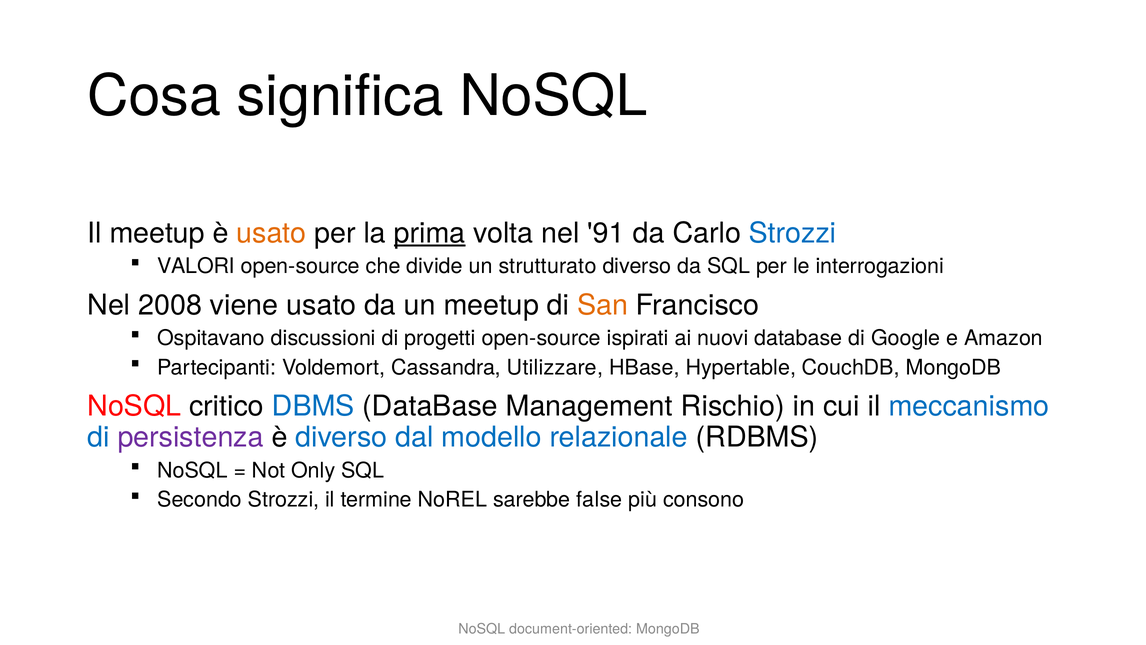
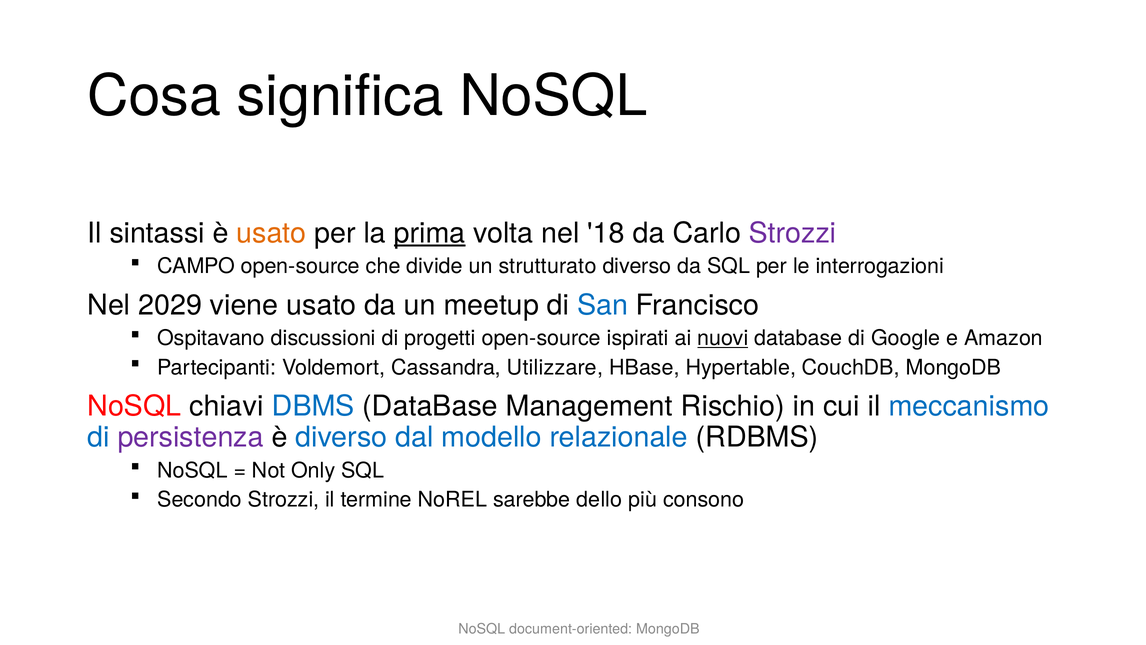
Il meetup: meetup -> sintassi
91: 91 -> 18
Strozzi at (793, 233) colour: blue -> purple
VALORI: VALORI -> CAMPO
2008: 2008 -> 2029
San colour: orange -> blue
nuovi underline: none -> present
critico: critico -> chiavi
false: false -> dello
